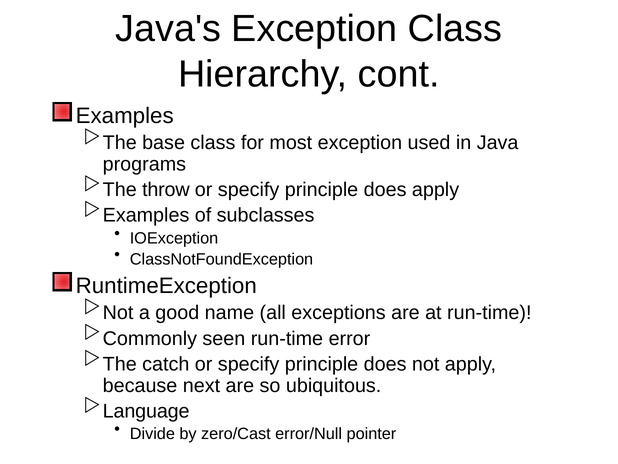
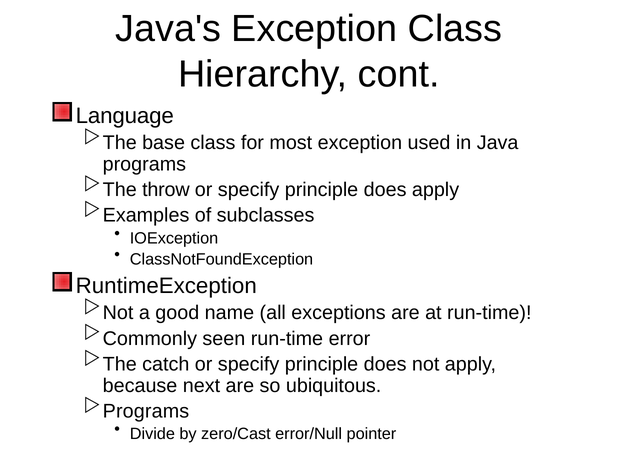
Examples at (125, 116): Examples -> Language
Language at (146, 411): Language -> Programs
